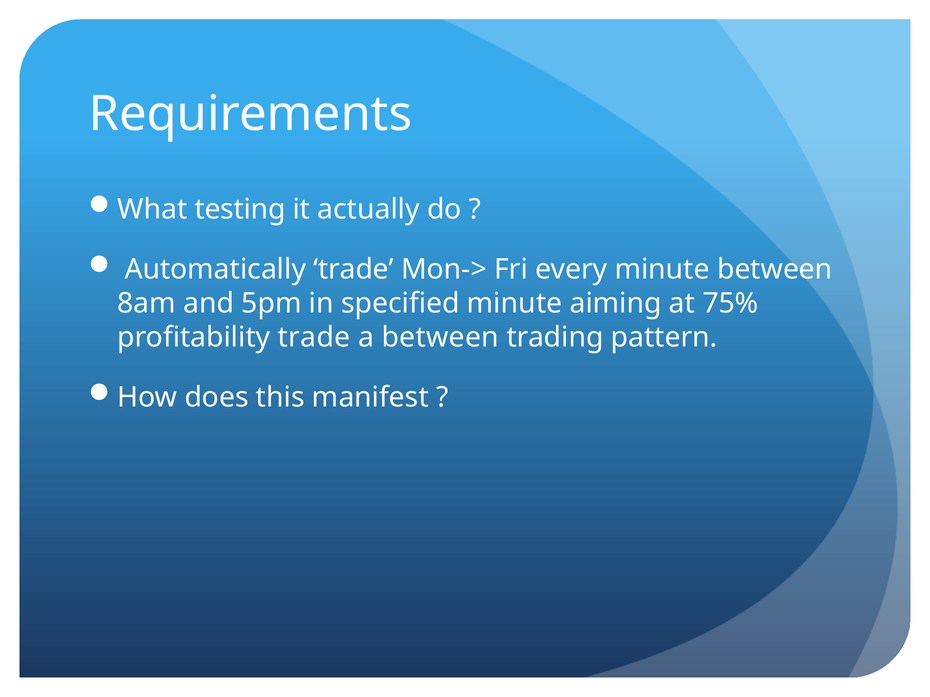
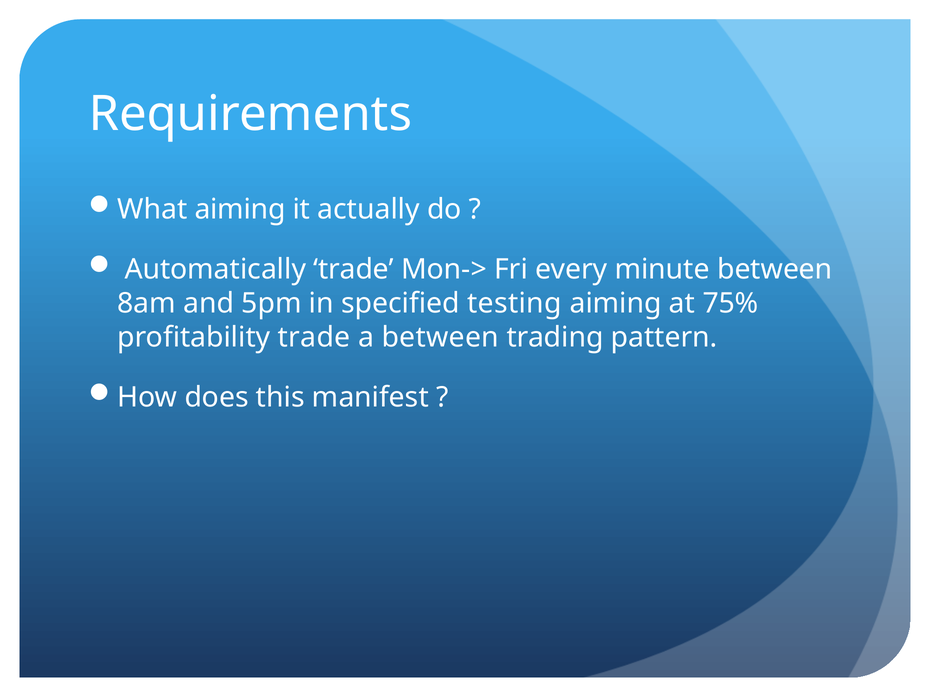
What testing: testing -> aiming
specified minute: minute -> testing
